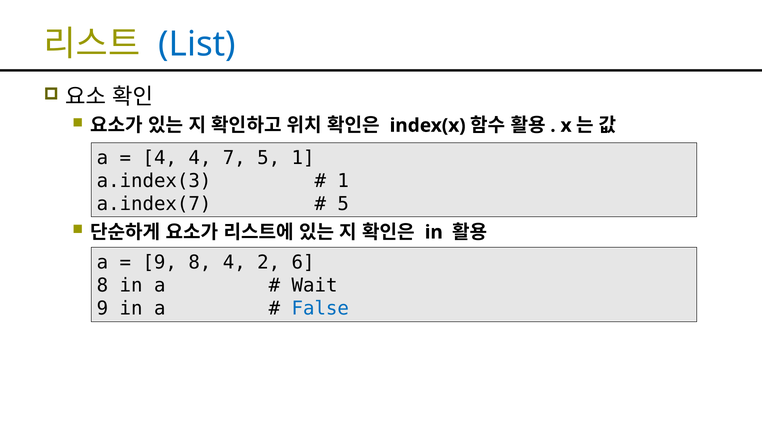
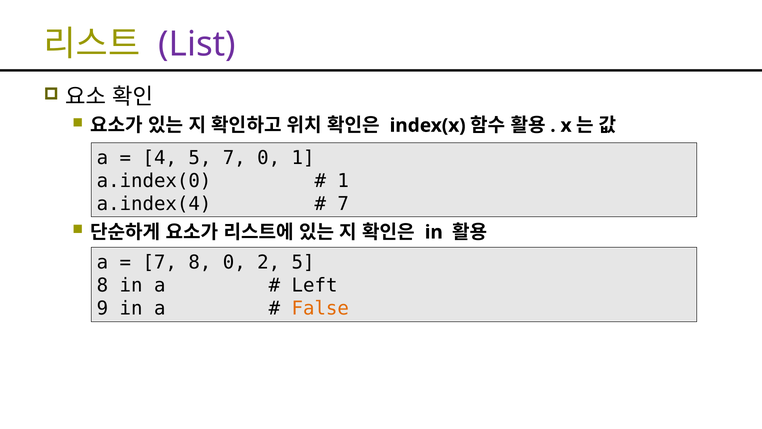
List colour: blue -> purple
4 4: 4 -> 5
7 5: 5 -> 0
a.index(3: a.index(3 -> a.index(0
a.index(7: a.index(7 -> a.index(4
5 at (343, 204): 5 -> 7
9 at (160, 262): 9 -> 7
8 4: 4 -> 0
2 6: 6 -> 5
Wait: Wait -> Left
False colour: blue -> orange
